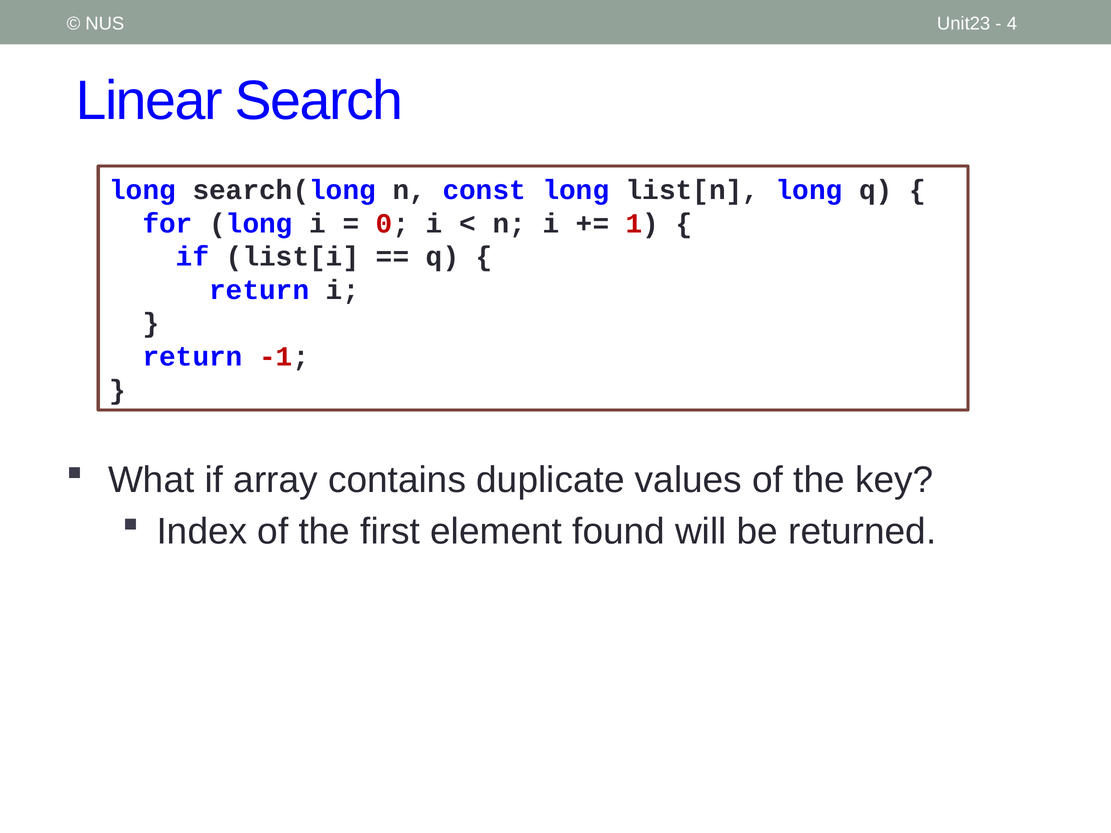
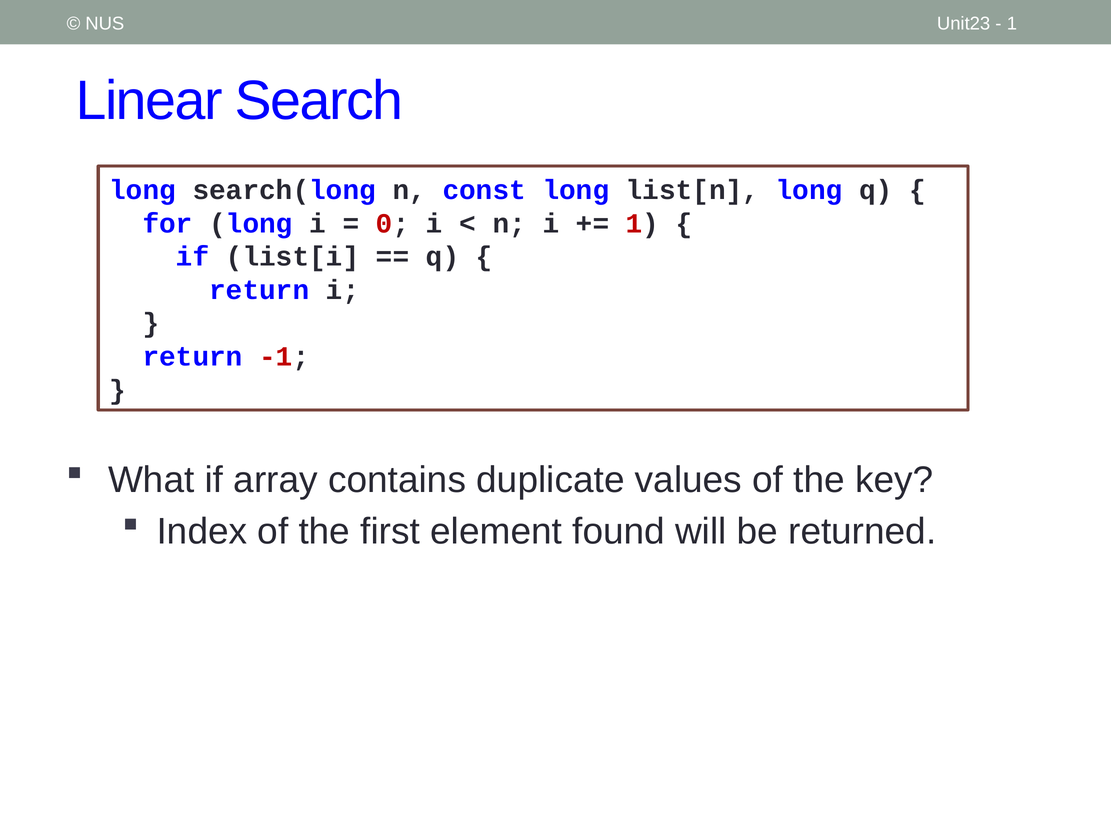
4 at (1012, 23): 4 -> 1
